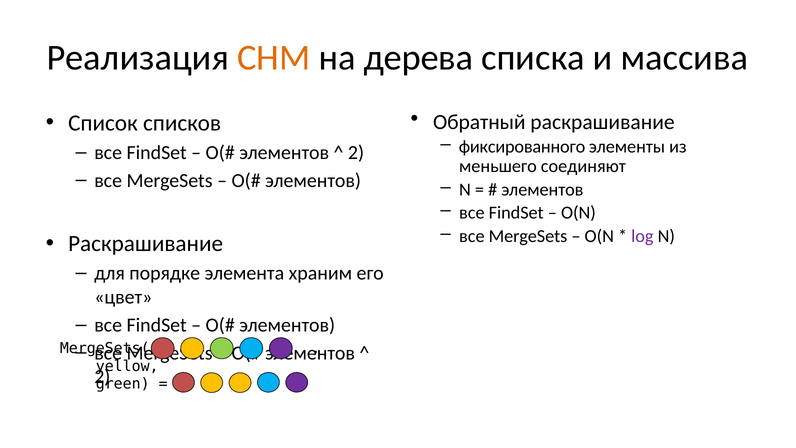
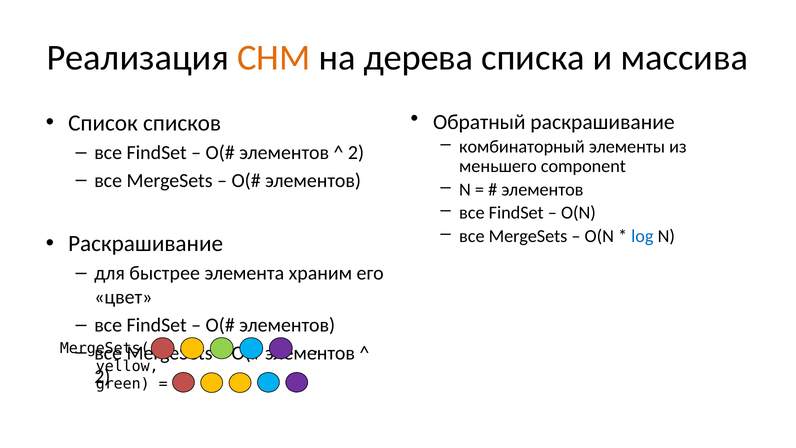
фиксированного at (522, 147): фиксированного -> комбинаторный
соединяют: соединяют -> component
log at (642, 236) colour: purple -> blue
порядке: порядке -> быстрее
